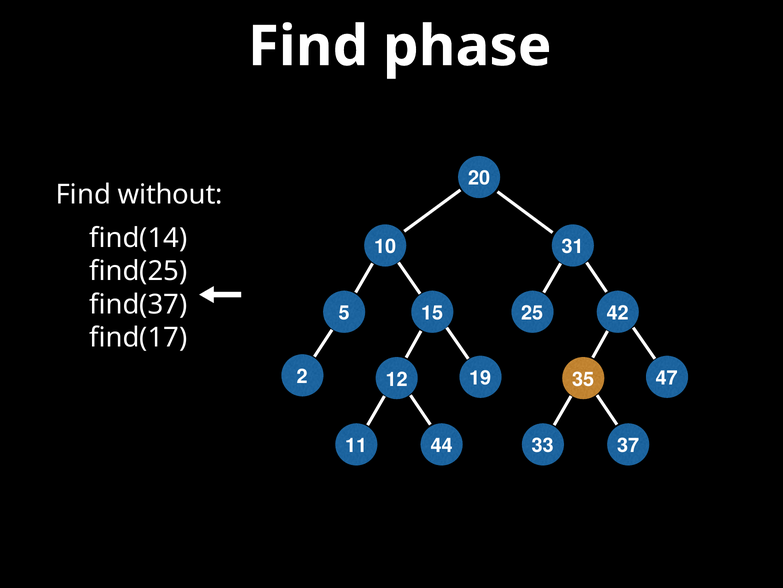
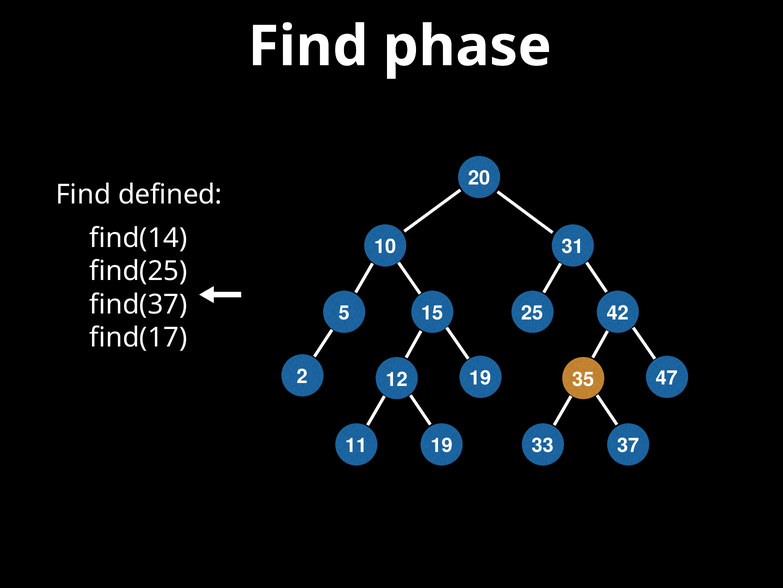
without: without -> defined
11 44: 44 -> 19
